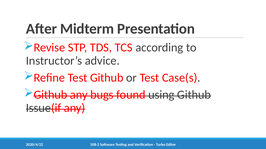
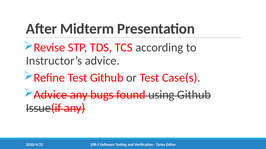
Github at (50, 95): Github -> Advice
